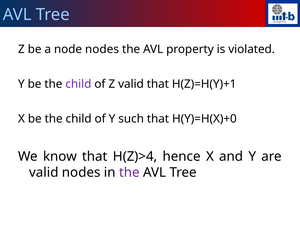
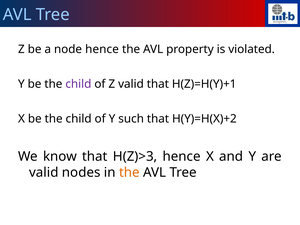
node nodes: nodes -> hence
H(Y)=H(X)+0: H(Y)=H(X)+0 -> H(Y)=H(X)+2
H(Z)>4: H(Z)>4 -> H(Z)>3
the at (129, 173) colour: purple -> orange
